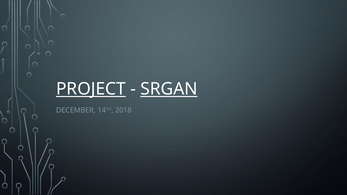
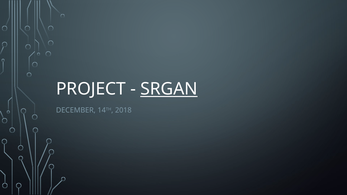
PROJECT underline: present -> none
